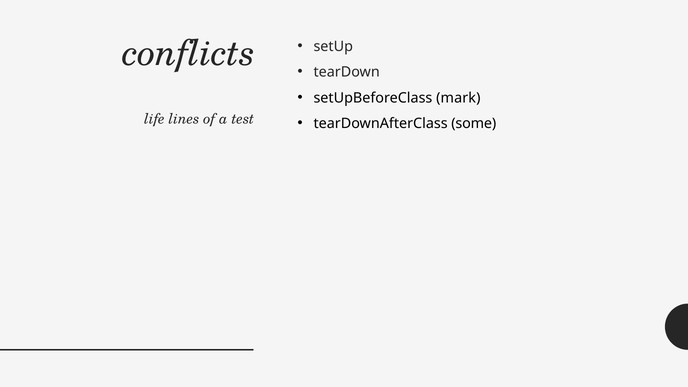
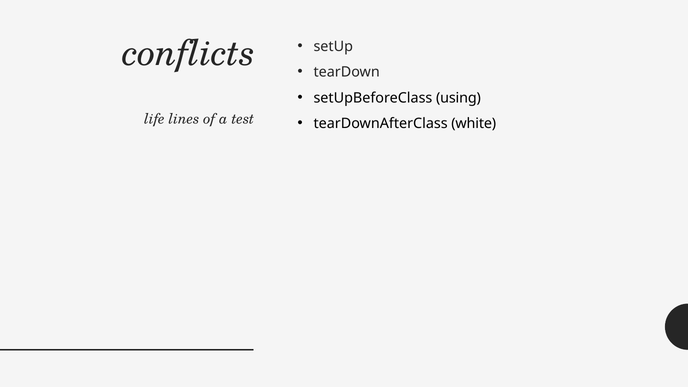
mark: mark -> using
some: some -> white
